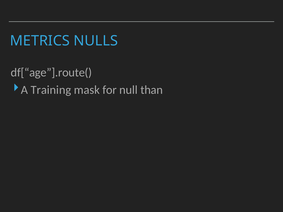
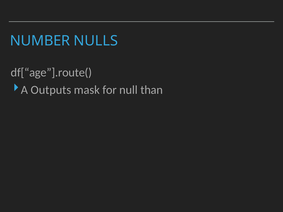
METRICS: METRICS -> NUMBER
Training: Training -> Outputs
